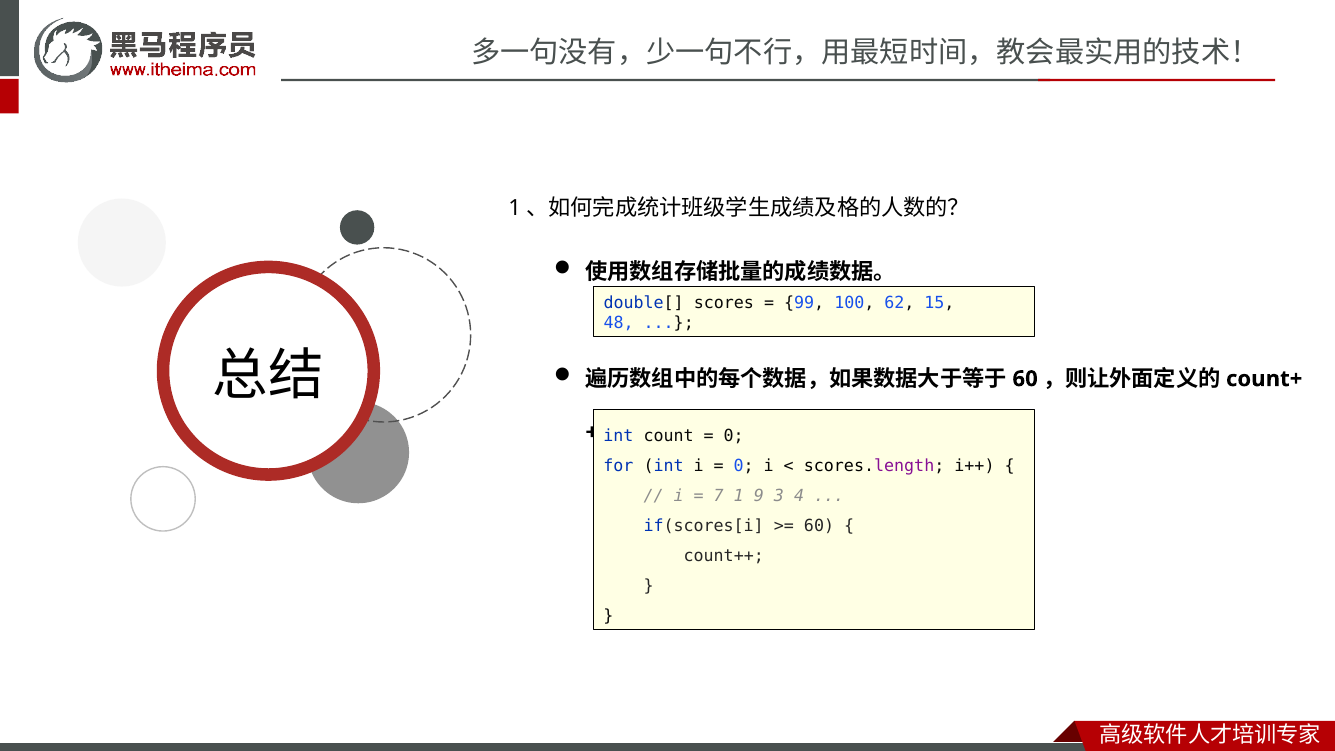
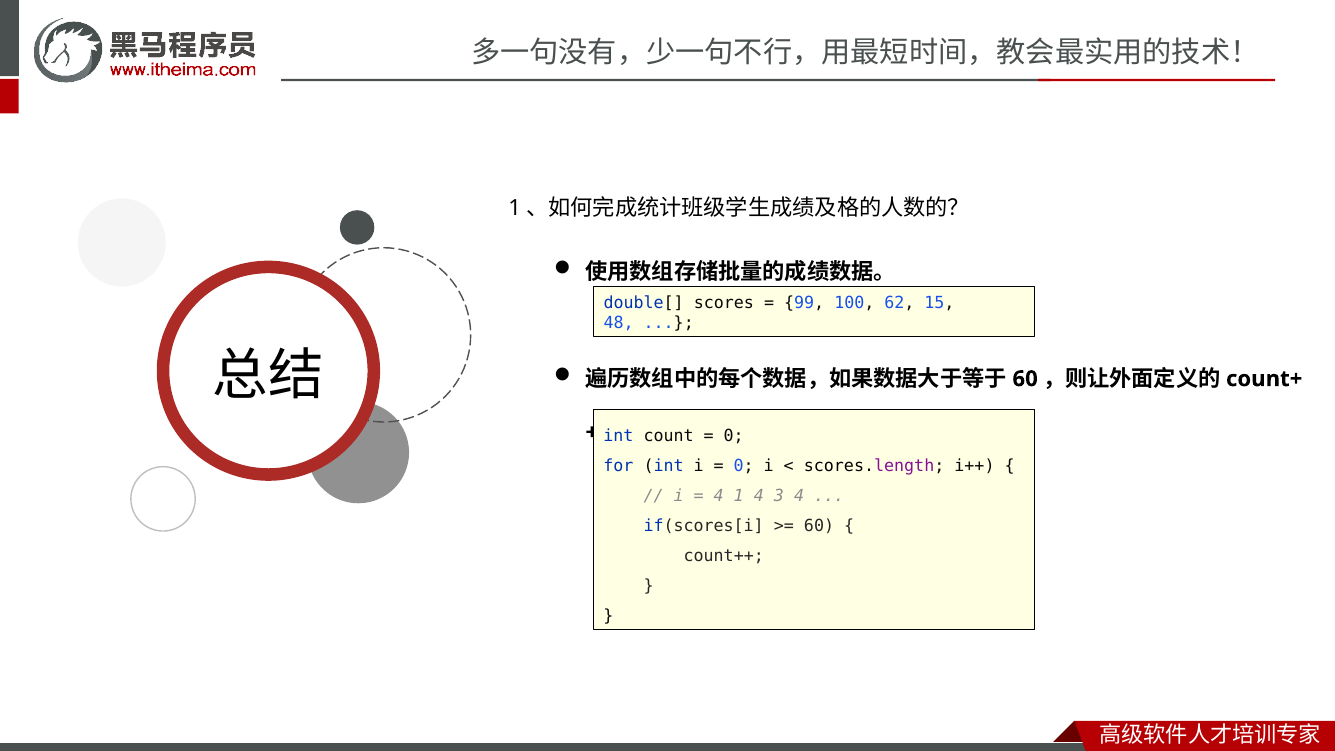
7 at (719, 496): 7 -> 4
1 9: 9 -> 4
